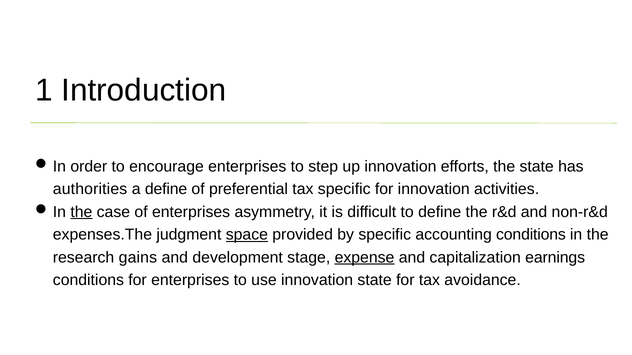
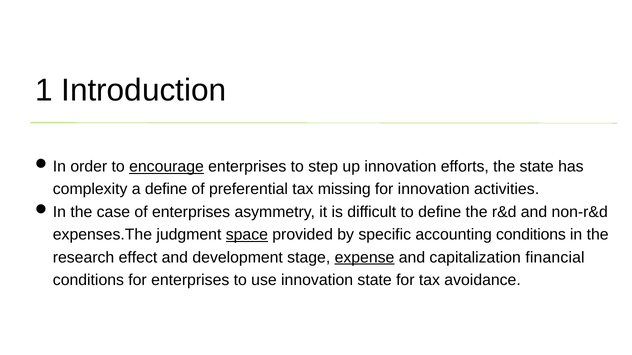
encourage underline: none -> present
authorities: authorities -> complexity
tax specific: specific -> missing
the at (81, 212) underline: present -> none
gains: gains -> effect
earnings: earnings -> financial
